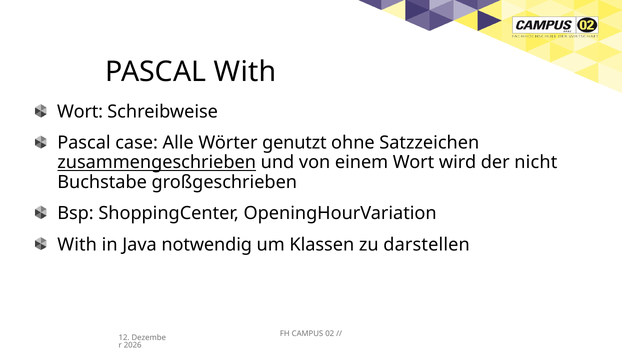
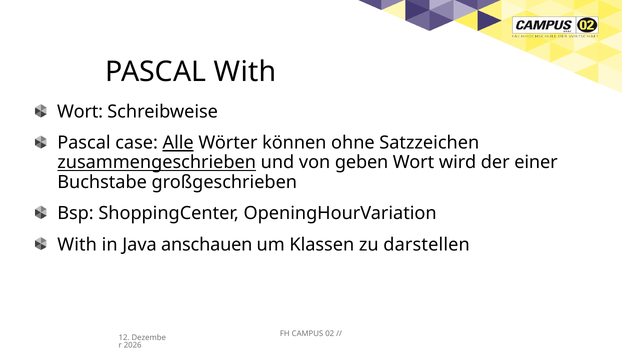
Alle underline: none -> present
genutzt: genutzt -> können
einem: einem -> geben
nicht: nicht -> einer
notwendig: notwendig -> anschauen
